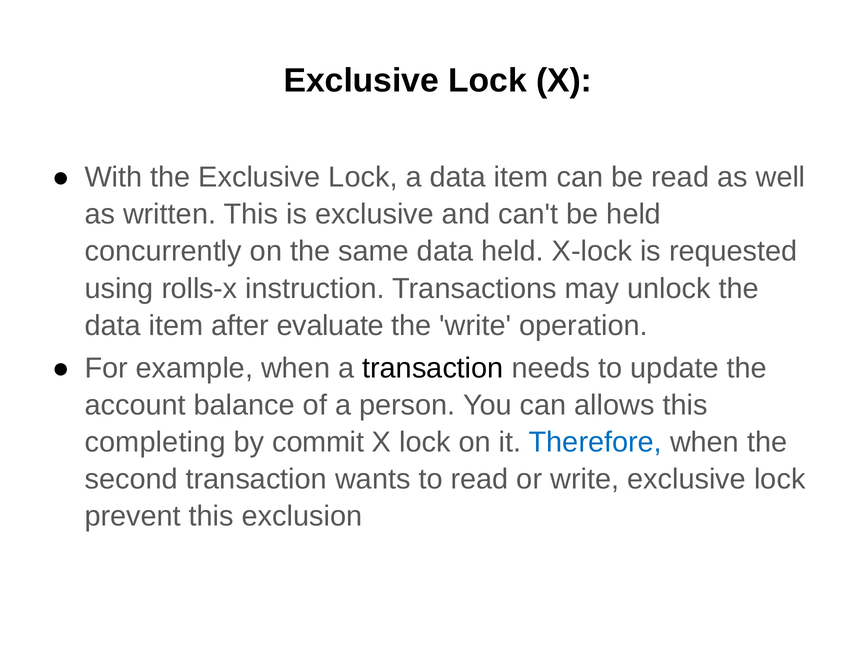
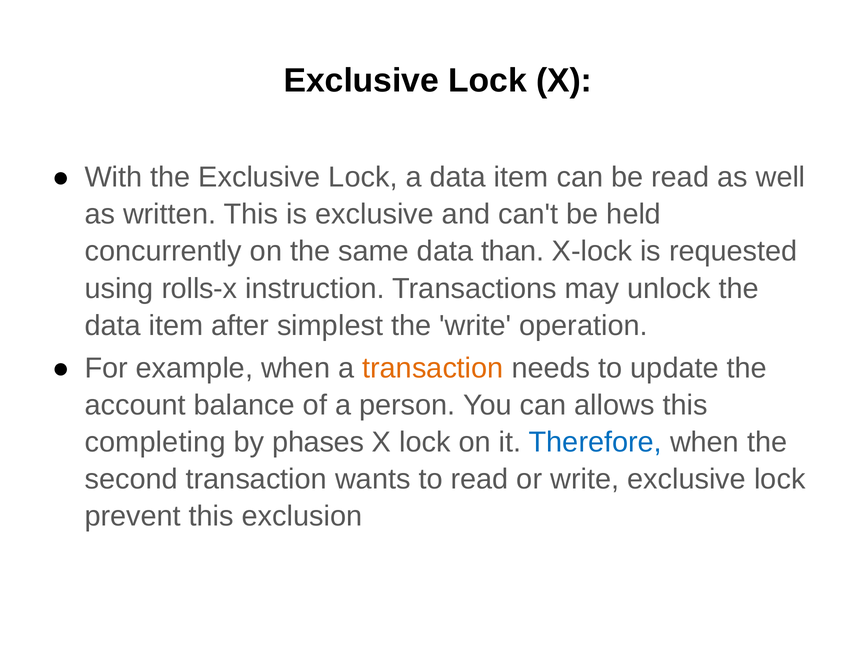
data held: held -> than
evaluate: evaluate -> simplest
transaction at (433, 368) colour: black -> orange
commit: commit -> phases
